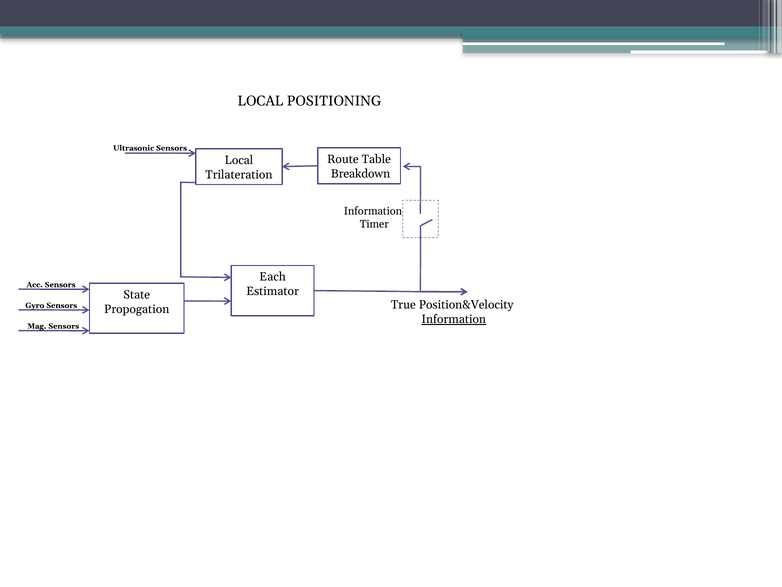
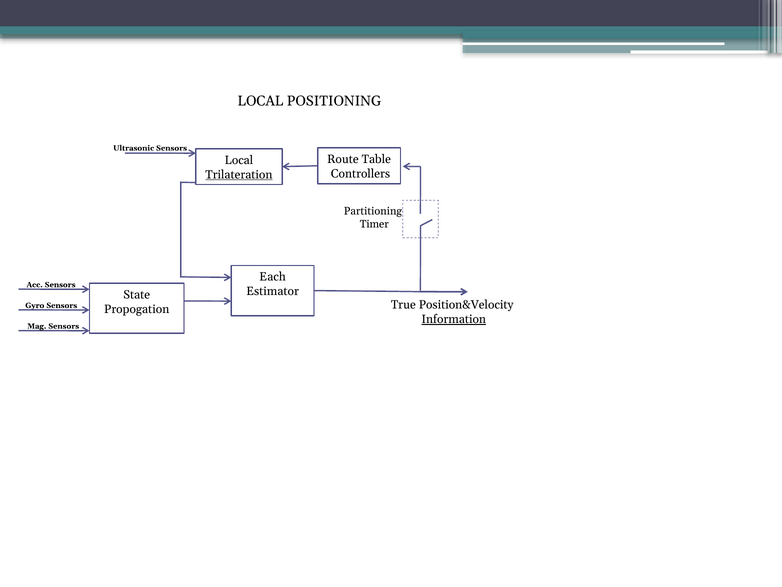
Breakdown: Breakdown -> Controllers
Trilateration underline: none -> present
Information at (373, 211): Information -> Partitioning
